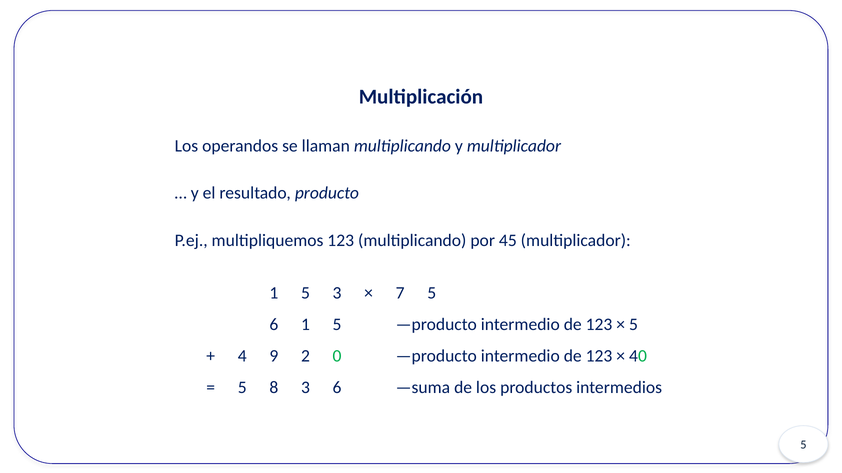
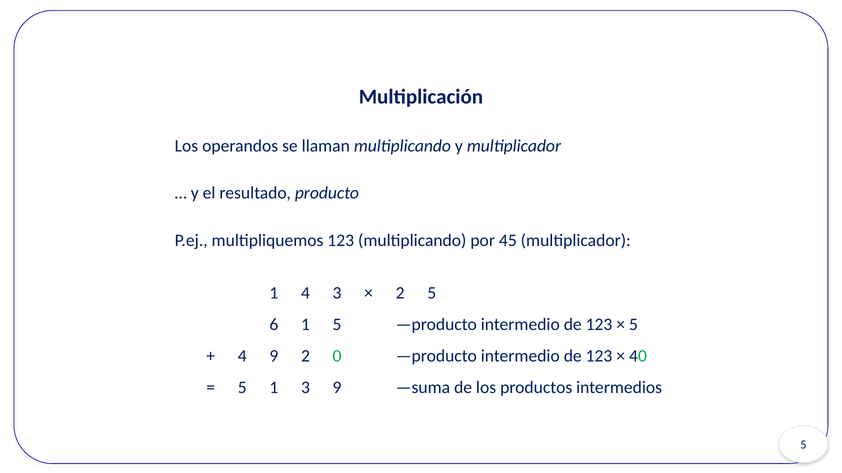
5 at (305, 293): 5 -> 4
7 at (400, 293): 7 -> 2
5 8: 8 -> 1
3 6: 6 -> 9
